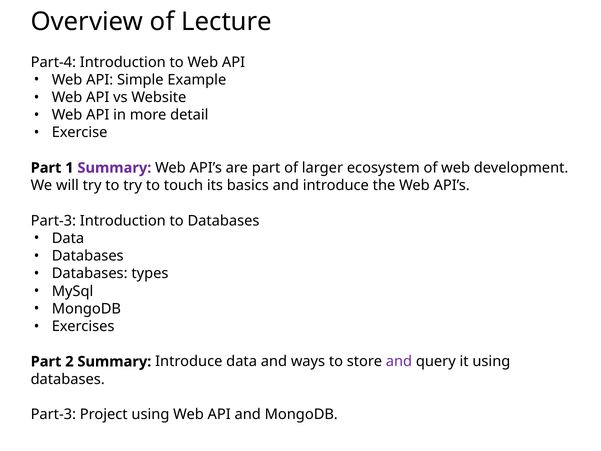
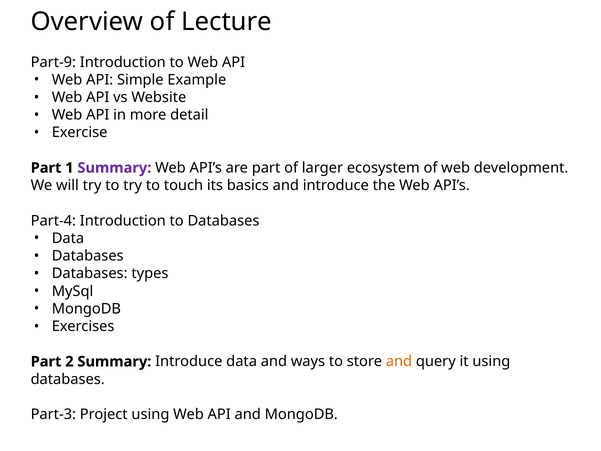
Part-4: Part-4 -> Part-9
Part-3 at (53, 221): Part-3 -> Part-4
and at (399, 361) colour: purple -> orange
